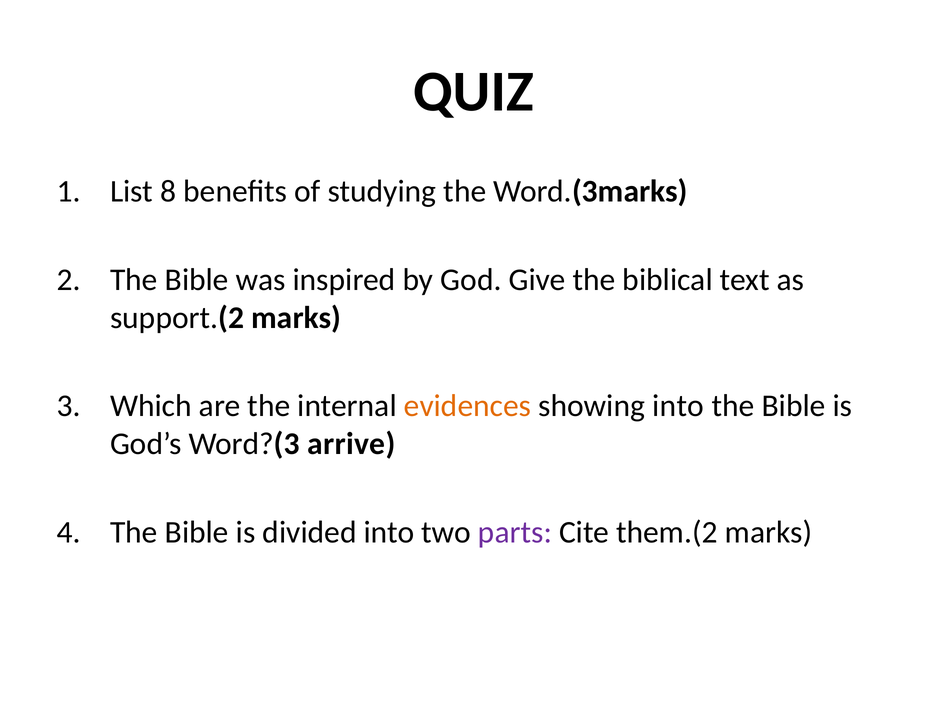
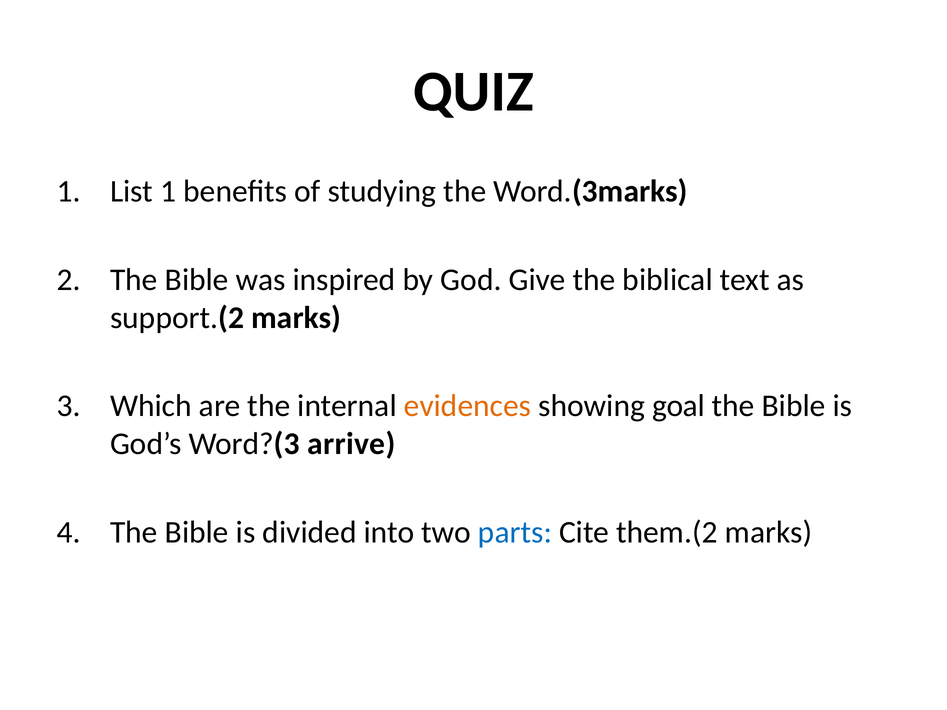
List 8: 8 -> 1
showing into: into -> goal
parts colour: purple -> blue
